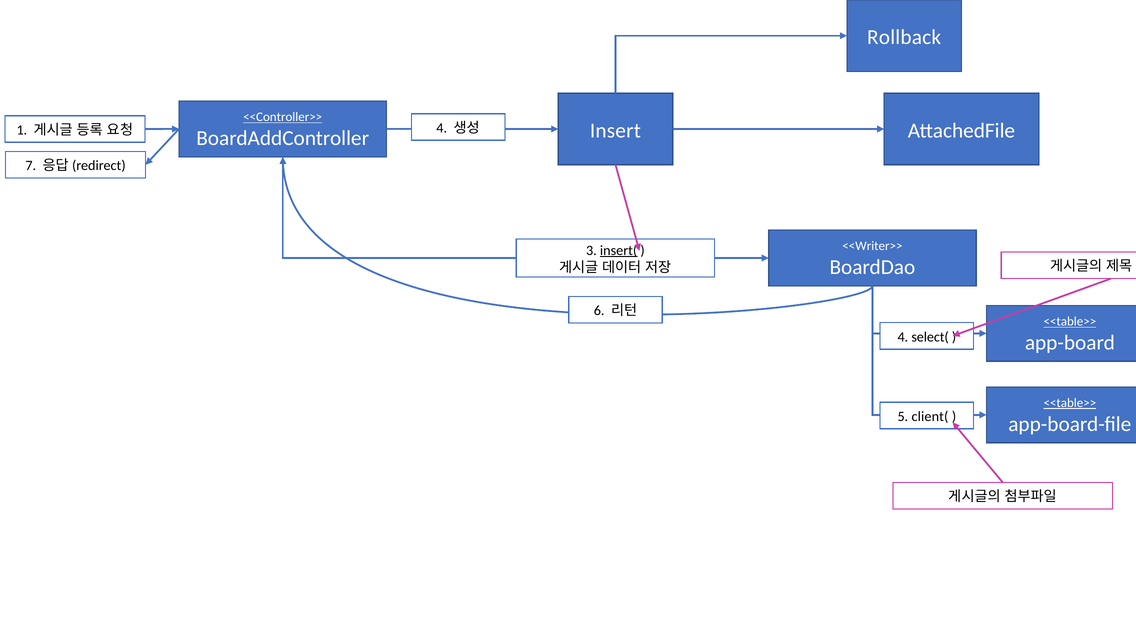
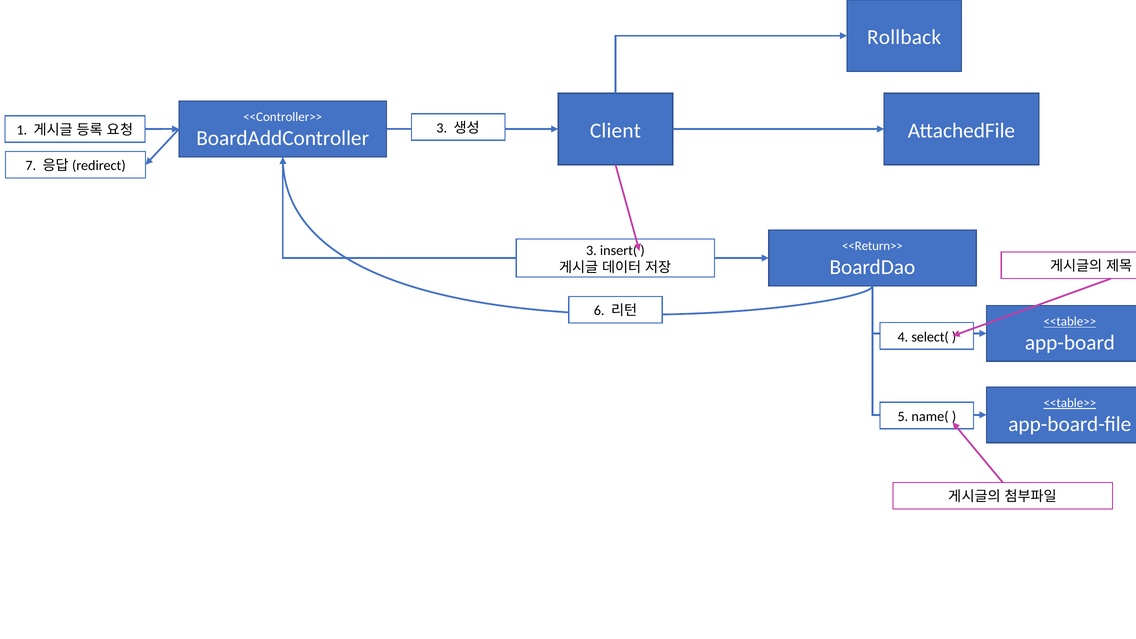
<<Controller>> underline: present -> none
Insert: Insert -> Client
4 at (442, 128): 4 -> 3
<<Writer>>: <<Writer>> -> <<Return>>
insert( underline: present -> none
client(: client( -> name(
